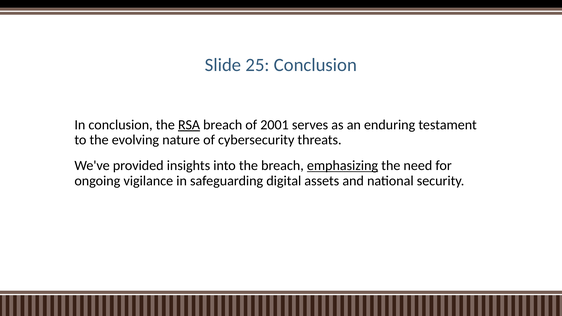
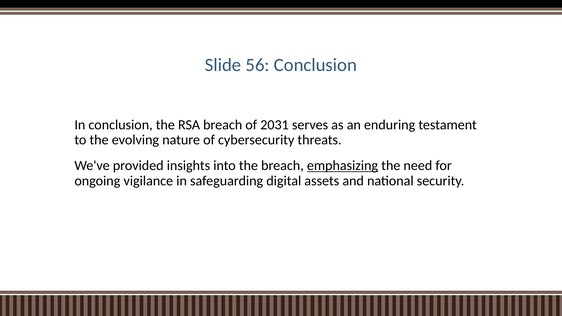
25: 25 -> 56
RSA underline: present -> none
2001: 2001 -> 2031
